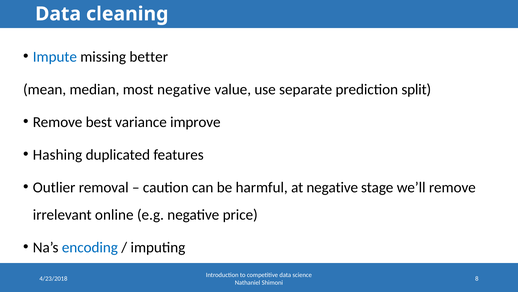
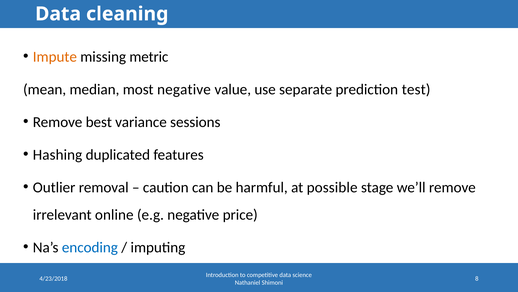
Impute colour: blue -> orange
better: better -> metric
split: split -> test
improve: improve -> sessions
at negative: negative -> possible
